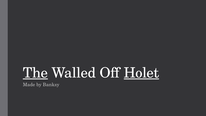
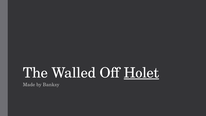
The underline: present -> none
